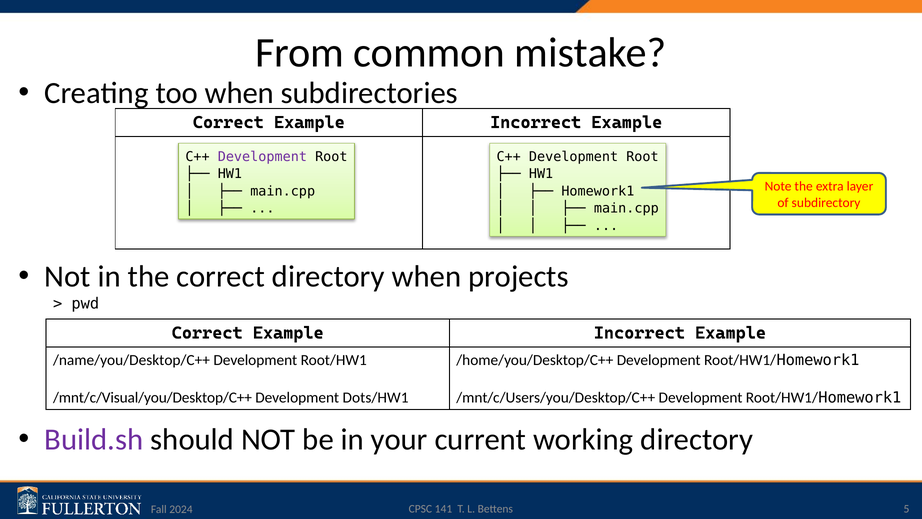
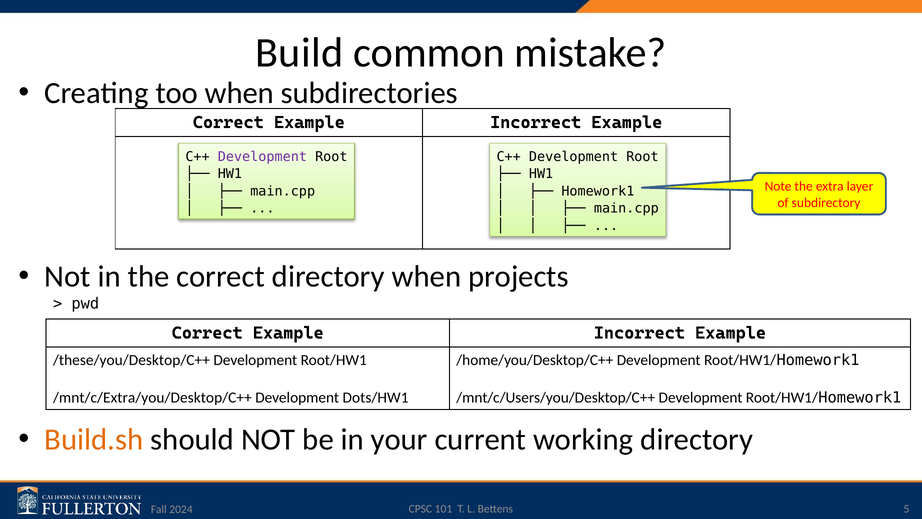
From: From -> Build
/name/you/Desktop/C++: /name/you/Desktop/C++ -> /these/you/Desktop/C++
/mnt/c/Visual/you/Desktop/C++: /mnt/c/Visual/you/Desktop/C++ -> /mnt/c/Extra/you/Desktop/C++
Build.sh colour: purple -> orange
141: 141 -> 101
